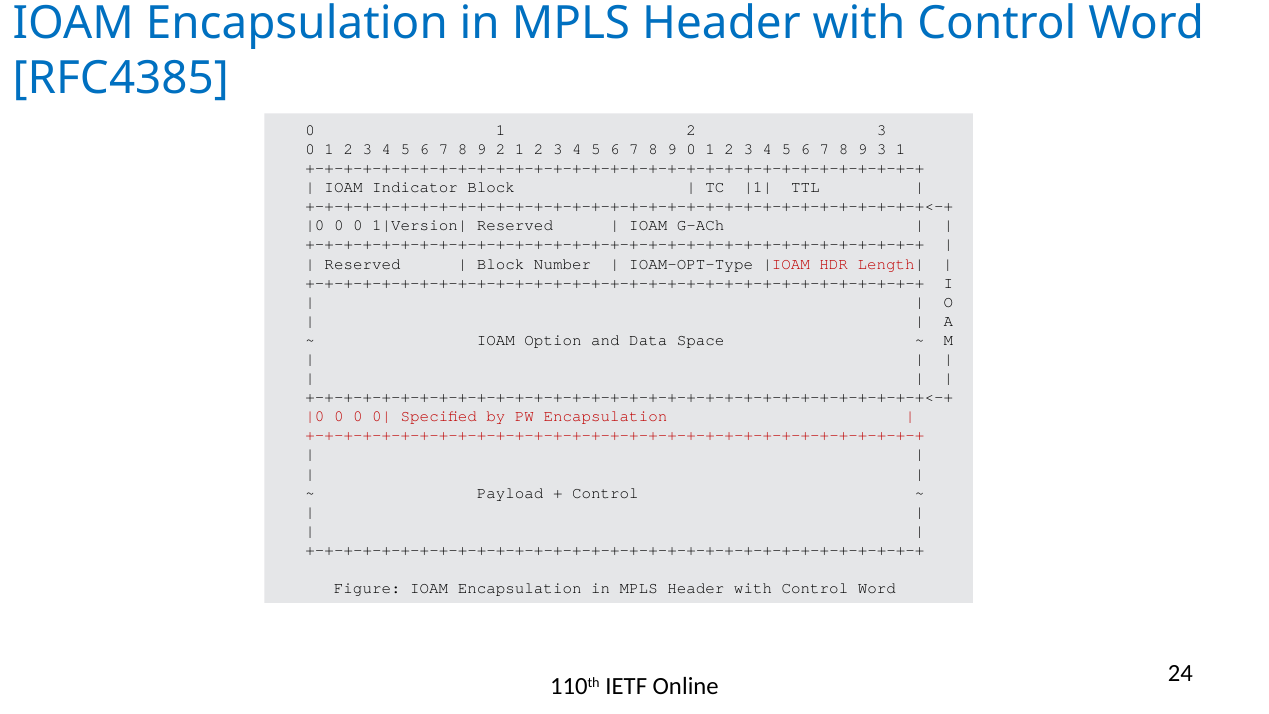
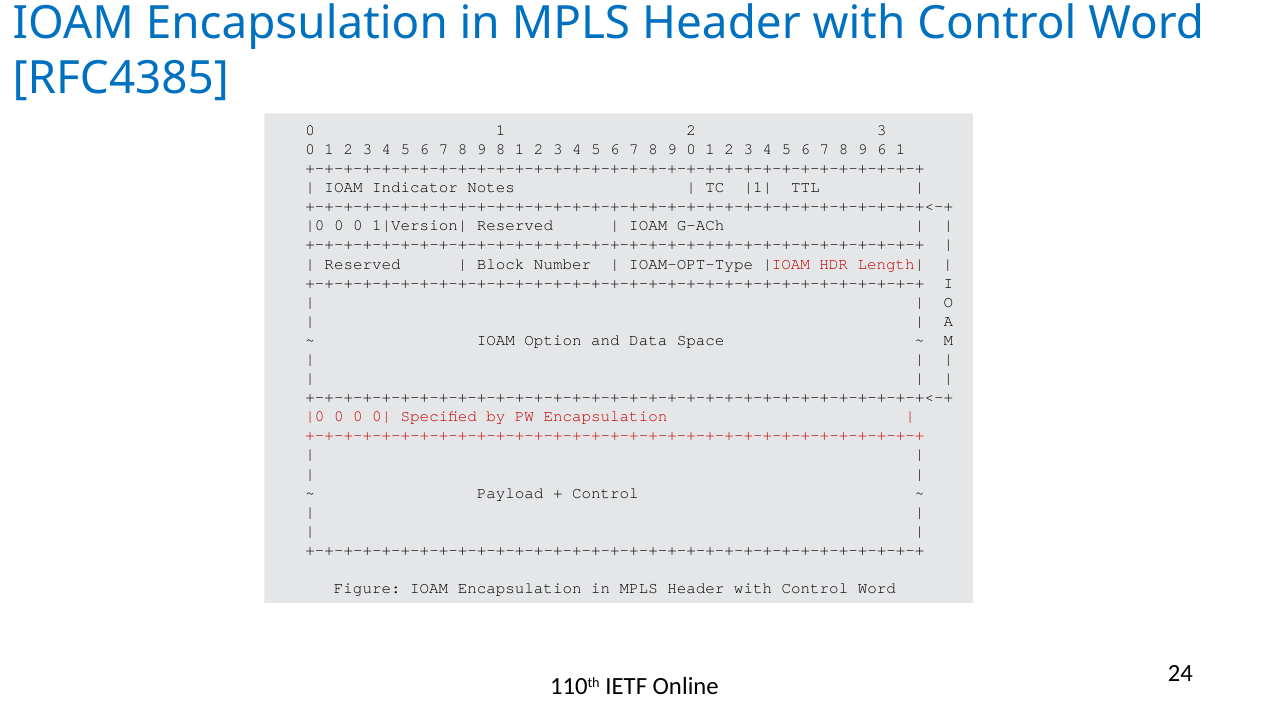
9 2: 2 -> 8
9 3: 3 -> 6
Indicator Block: Block -> Notes
